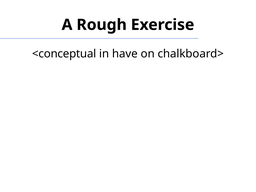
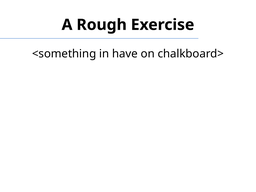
<conceptual: <conceptual -> <something
